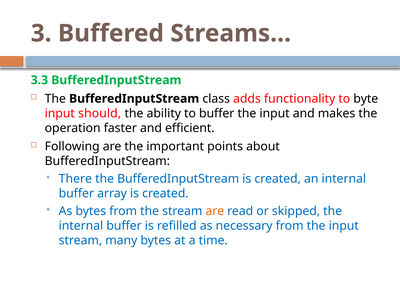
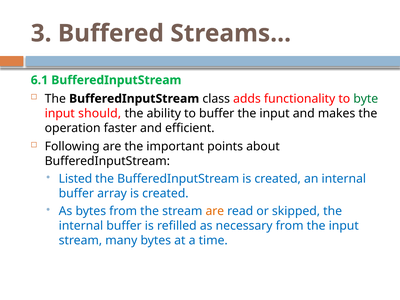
3.3: 3.3 -> 6.1
byte colour: black -> green
There: There -> Listed
